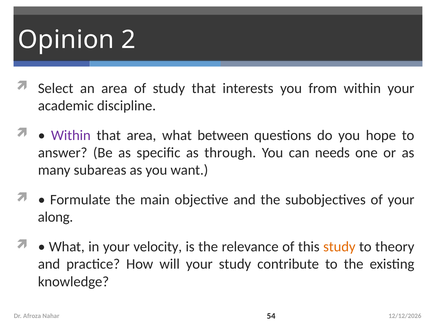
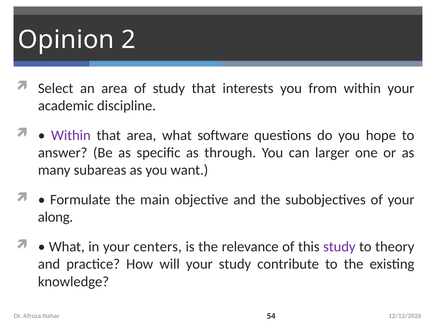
between: between -> software
needs: needs -> larger
velocity: velocity -> centers
study at (339, 247) colour: orange -> purple
